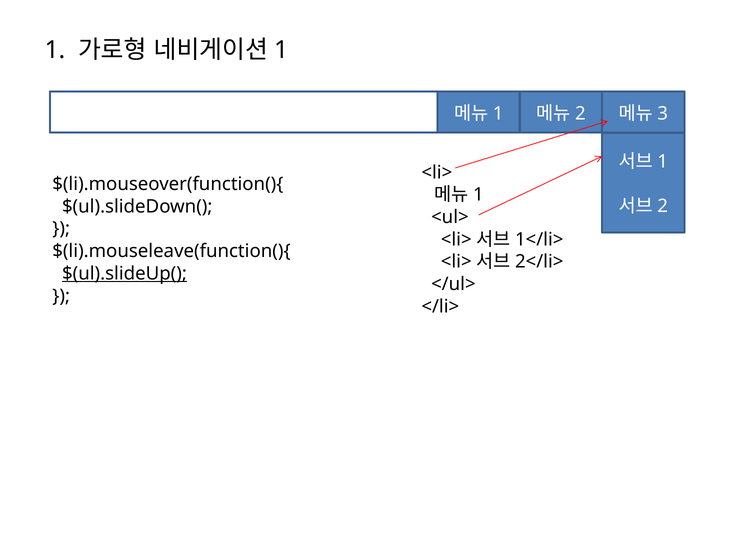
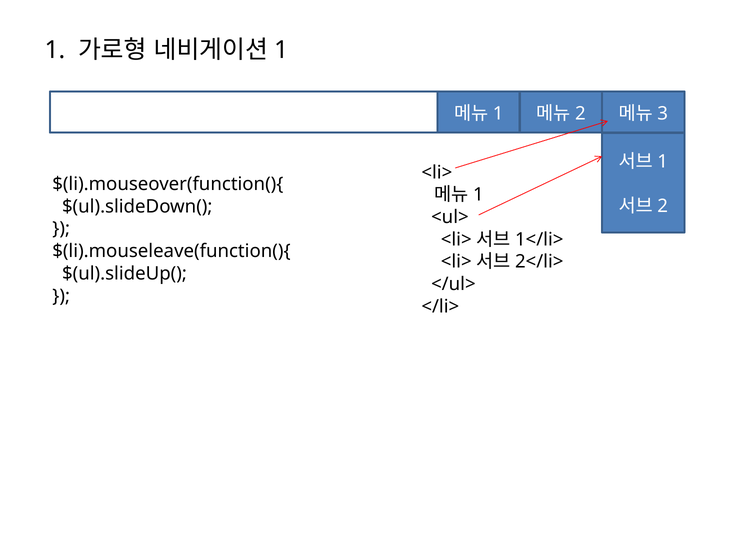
$(ul).slideUp( underline: present -> none
